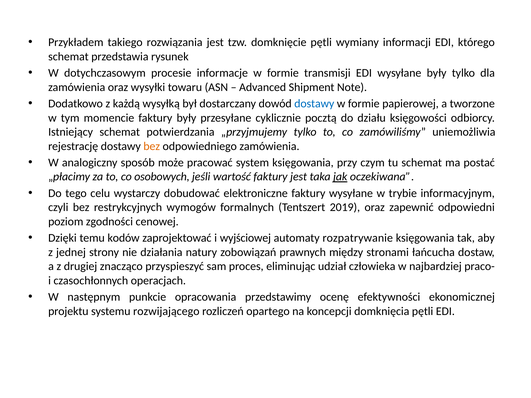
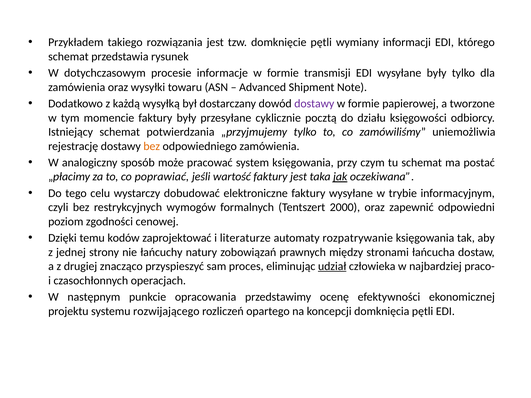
dostawy at (314, 104) colour: blue -> purple
osobowych: osobowych -> poprawiać
2019: 2019 -> 2000
wyjściowej: wyjściowej -> literaturze
działania: działania -> łańcuchy
udział underline: none -> present
